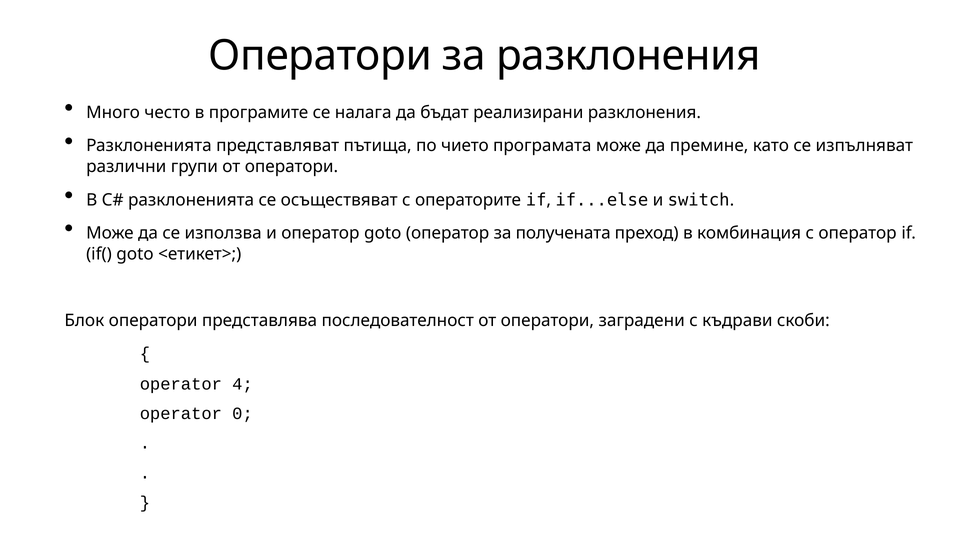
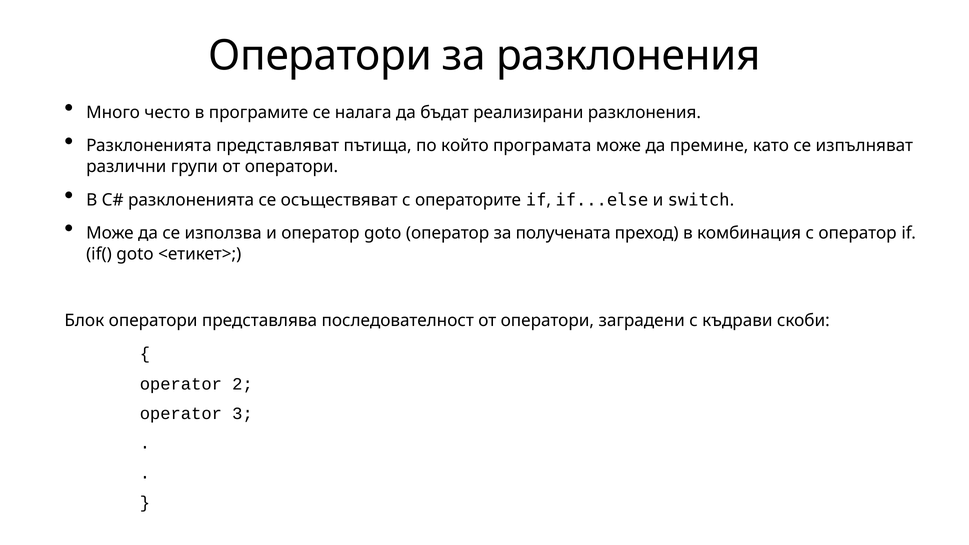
чието: чието -> който
4: 4 -> 2
0: 0 -> 3
